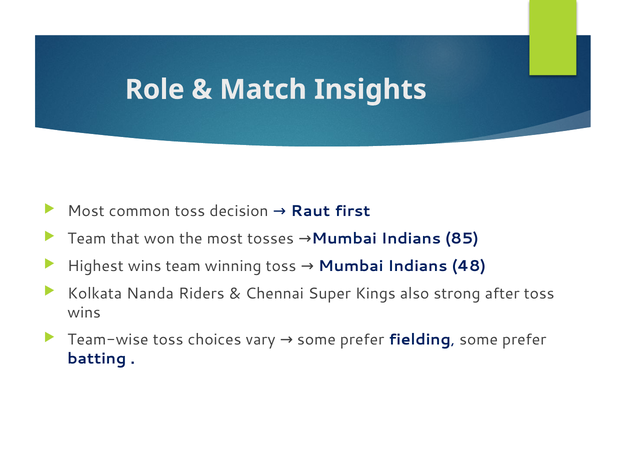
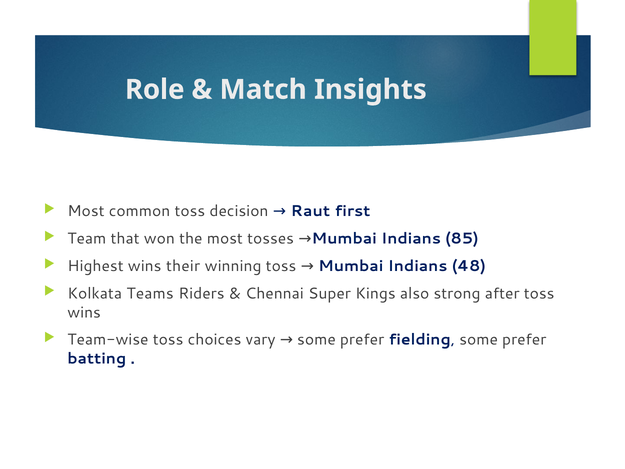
wins team: team -> their
Nanda: Nanda -> Teams
